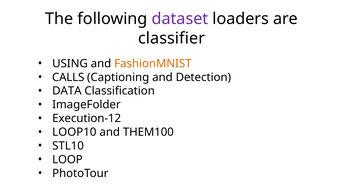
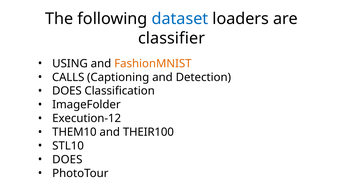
dataset colour: purple -> blue
DATA at (67, 91): DATA -> DOES
LOOP10: LOOP10 -> THEM10
THEM100: THEM100 -> THEIR100
LOOP at (67, 160): LOOP -> DOES
